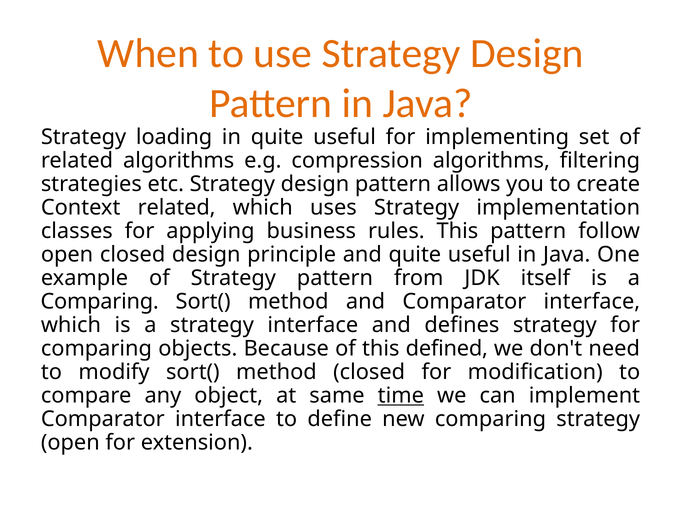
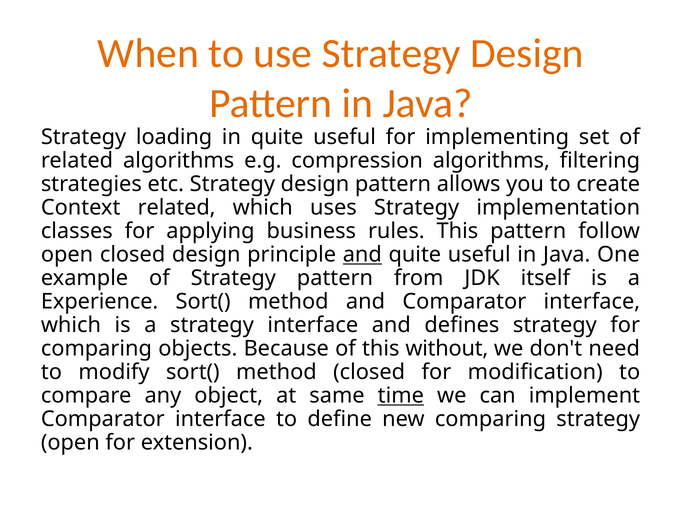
and at (362, 255) underline: none -> present
Comparing at (100, 302): Comparing -> Experience
defined: defined -> without
